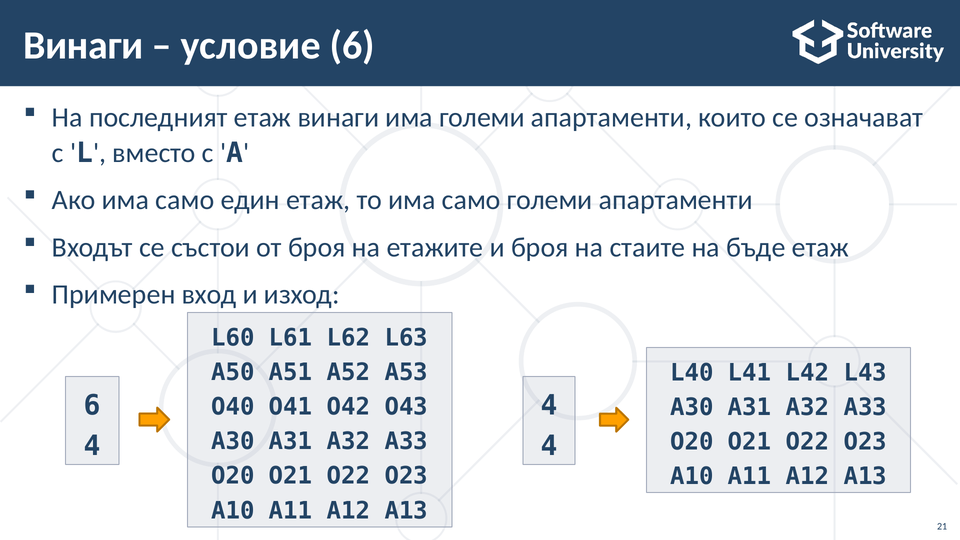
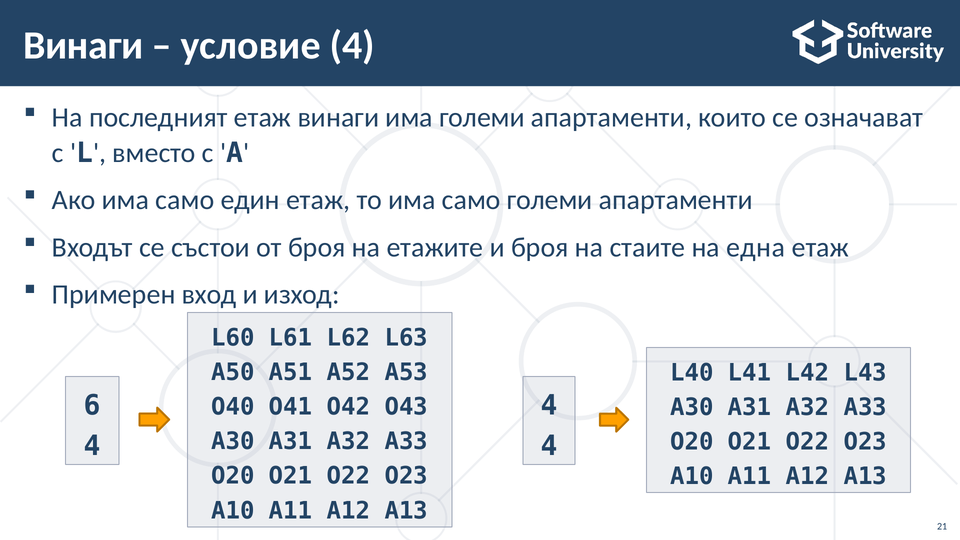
условие 6: 6 -> 4
бъде: бъде -> една
